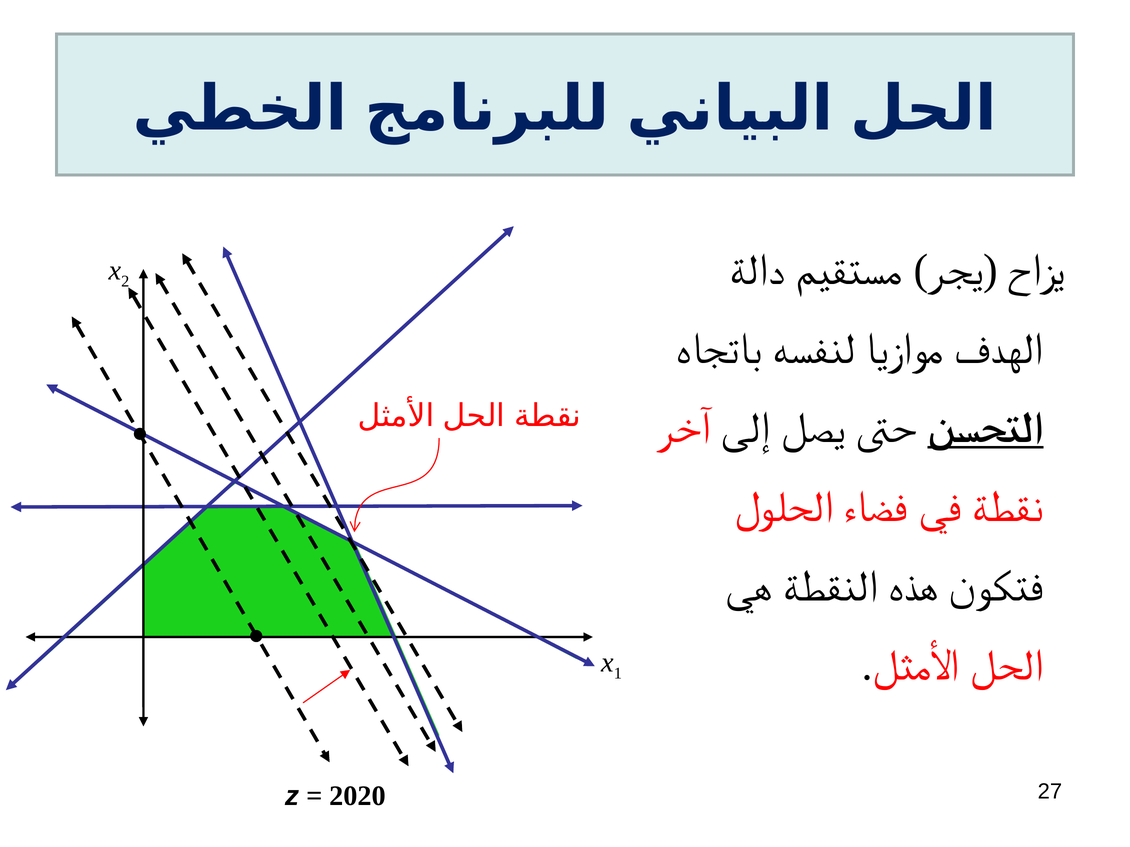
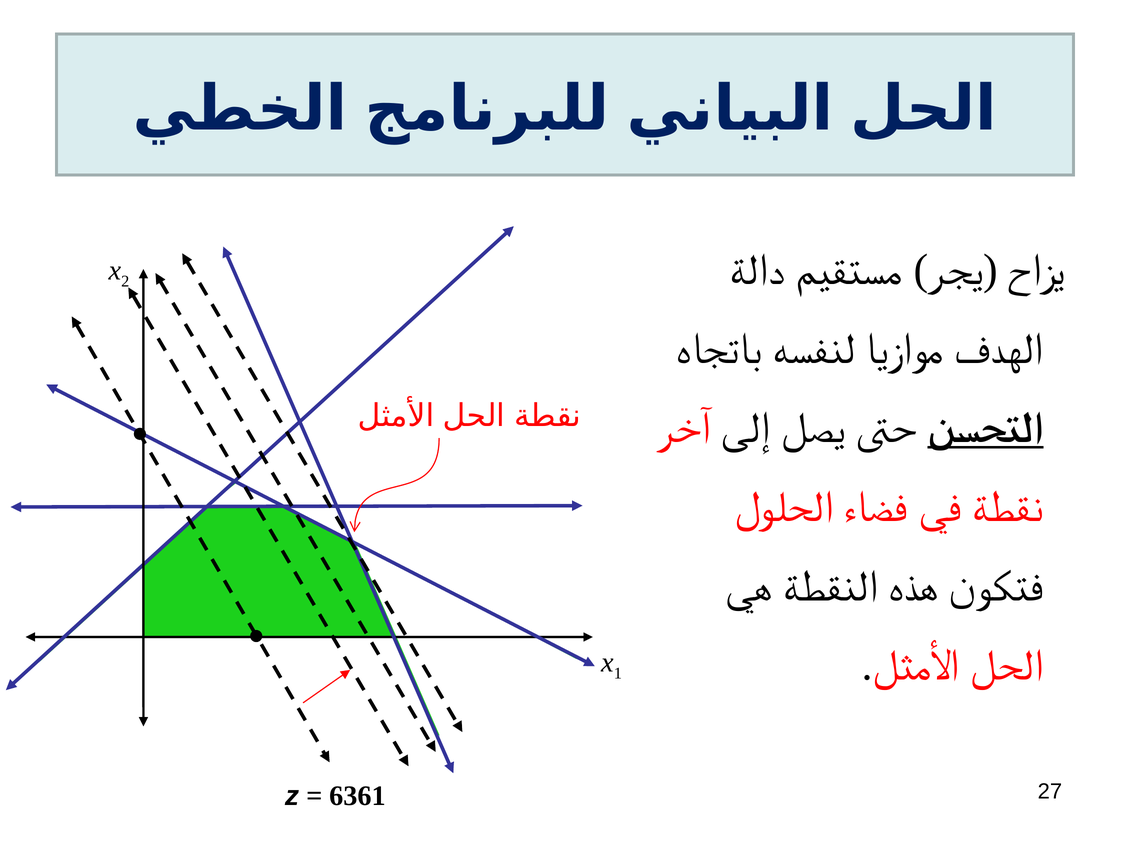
2020: 2020 -> 6361
